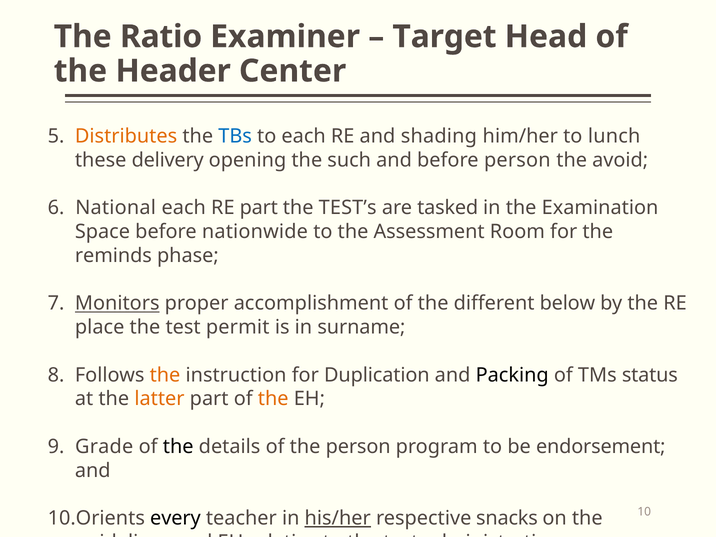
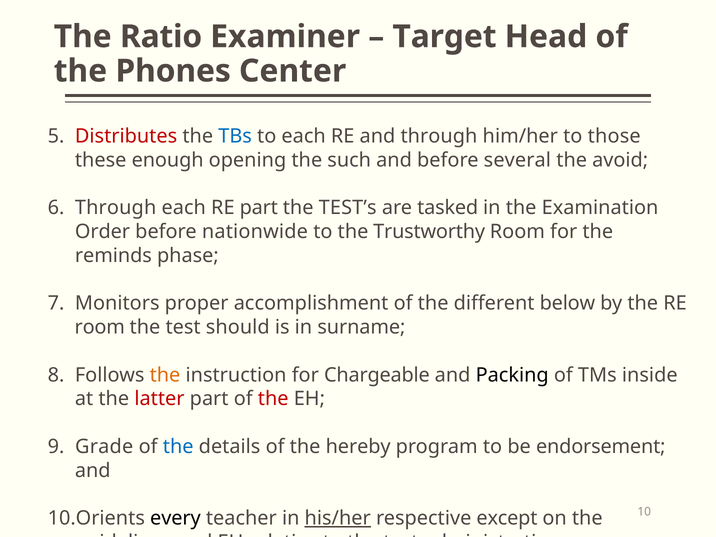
Header: Header -> Phones
Distributes colour: orange -> red
and shading: shading -> through
lunch: lunch -> those
delivery: delivery -> enough
before person: person -> several
National at (116, 208): National -> Through
Space: Space -> Order
Assessment: Assessment -> Trustworthy
Monitors underline: present -> none
place at (100, 327): place -> room
permit: permit -> should
Duplication: Duplication -> Chargeable
status: status -> inside
latter colour: orange -> red
the at (273, 399) colour: orange -> red
the at (178, 447) colour: black -> blue
the person: person -> hereby
snacks: snacks -> except
